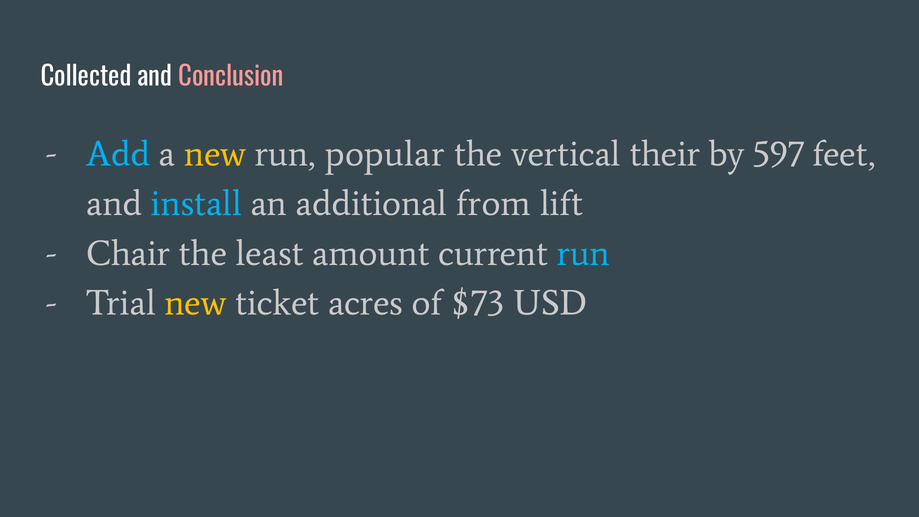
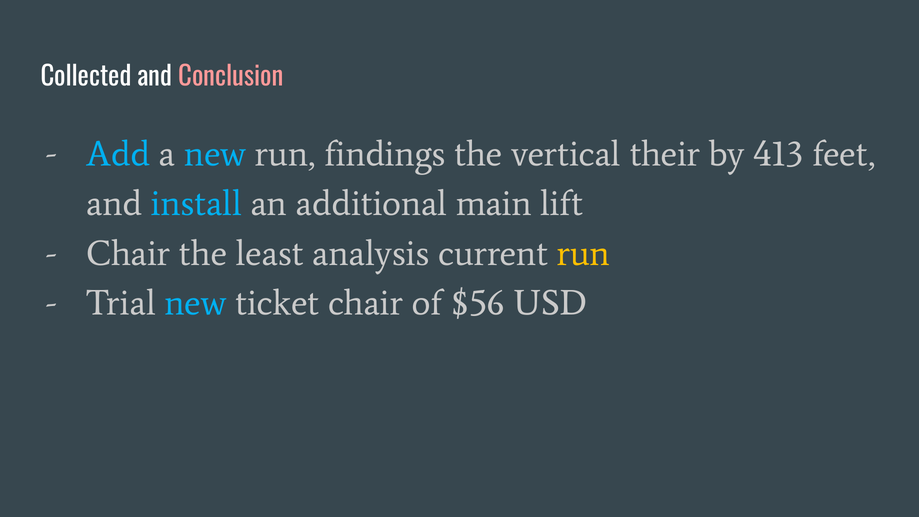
new at (215, 154) colour: yellow -> light blue
popular: popular -> findings
597: 597 -> 413
from: from -> main
amount: amount -> analysis
run at (583, 253) colour: light blue -> yellow
new at (196, 303) colour: yellow -> light blue
ticket acres: acres -> chair
$73: $73 -> $56
